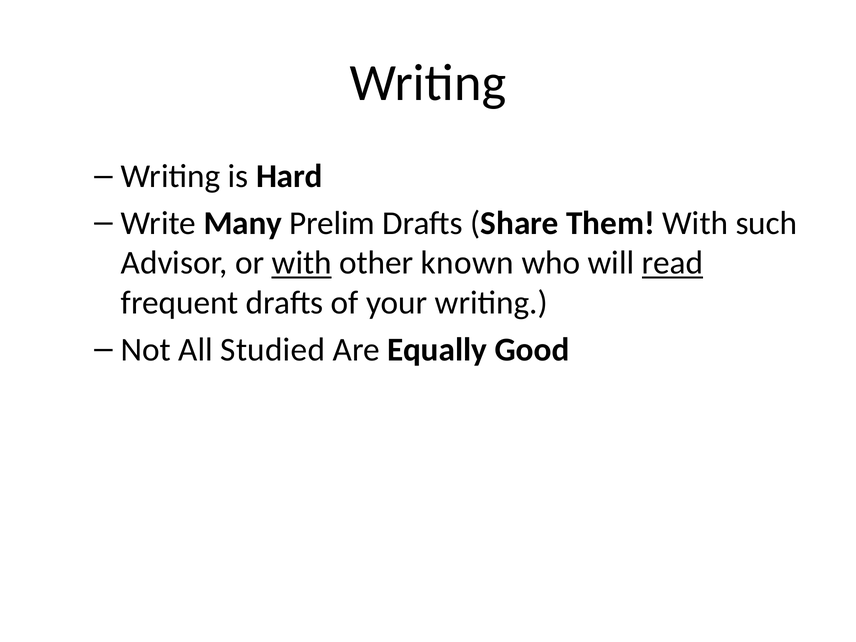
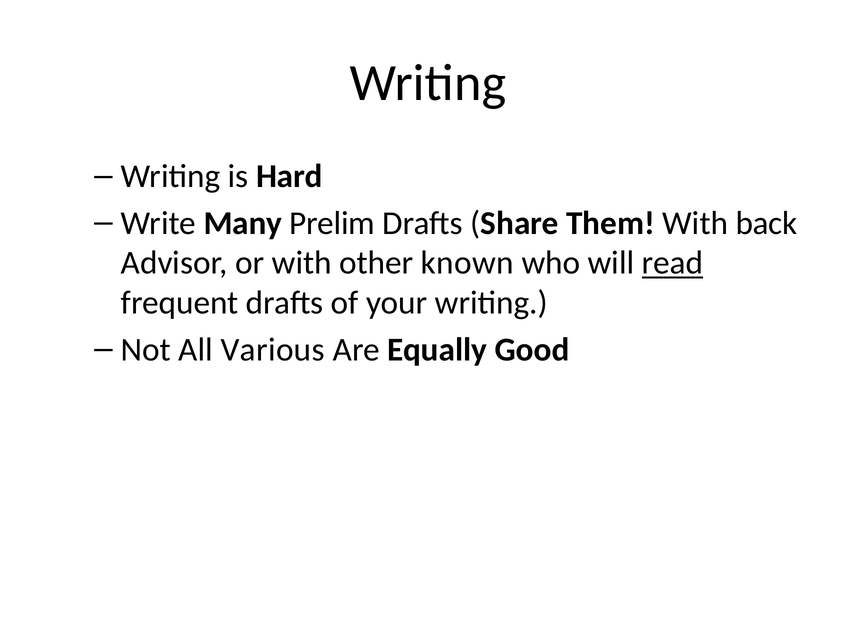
such: such -> back
with at (302, 263) underline: present -> none
Studied: Studied -> Various
